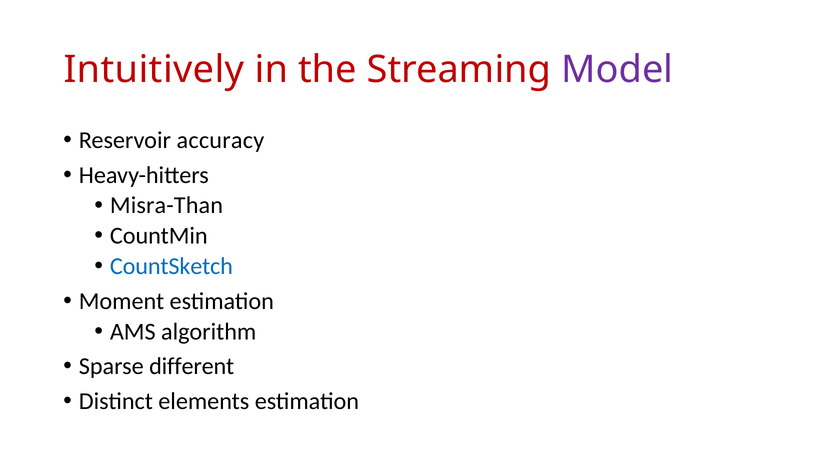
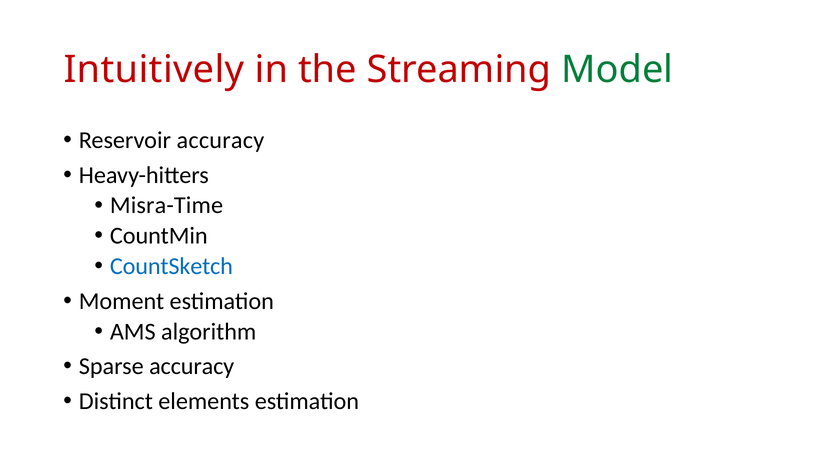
Model colour: purple -> green
Misra-Than: Misra-Than -> Misra-Time
Sparse different: different -> accuracy
